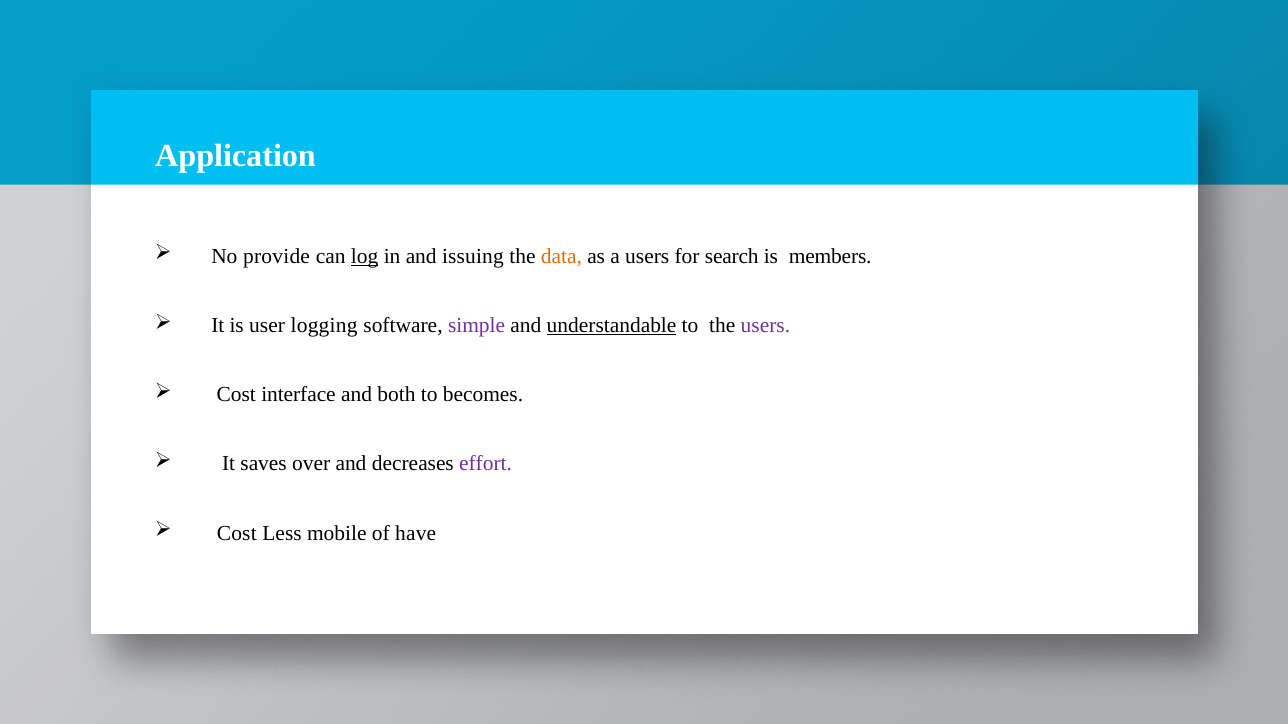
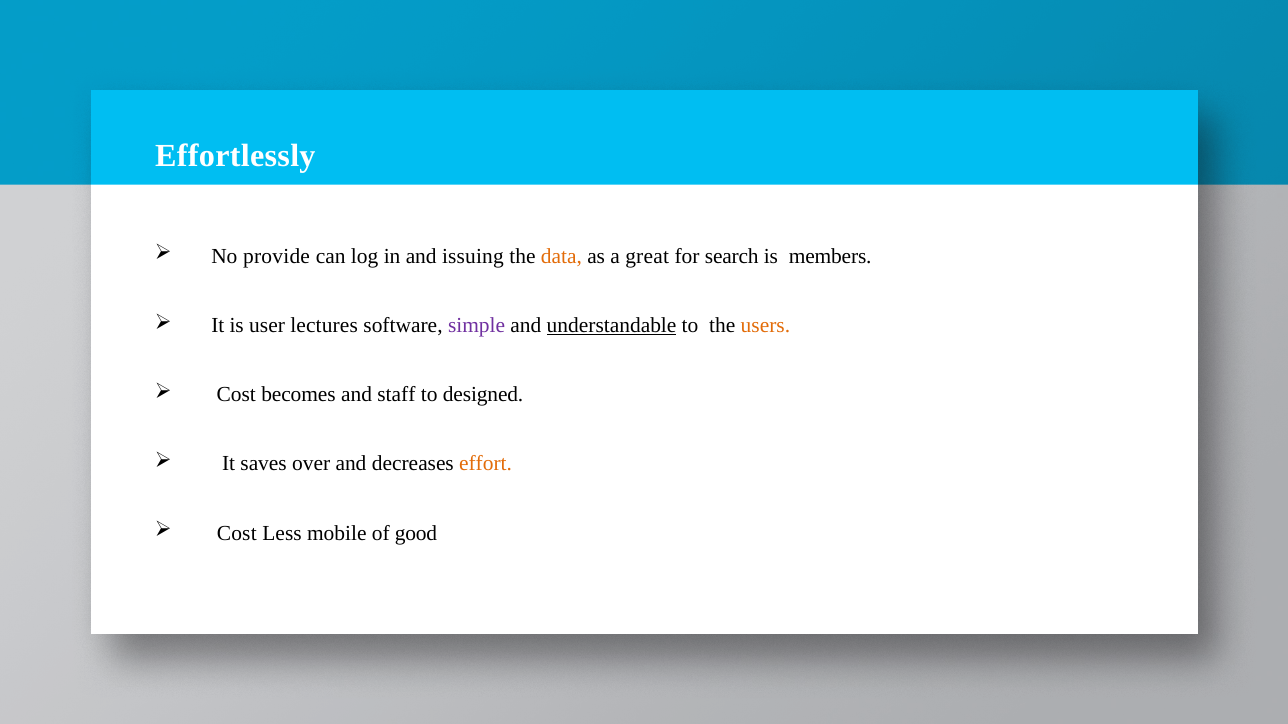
Application: Application -> Effortlessly
log underline: present -> none
a users: users -> great
logging: logging -> lectures
users at (765, 326) colour: purple -> orange
interface: interface -> becomes
both: both -> staff
becomes: becomes -> designed
effort colour: purple -> orange
have: have -> good
